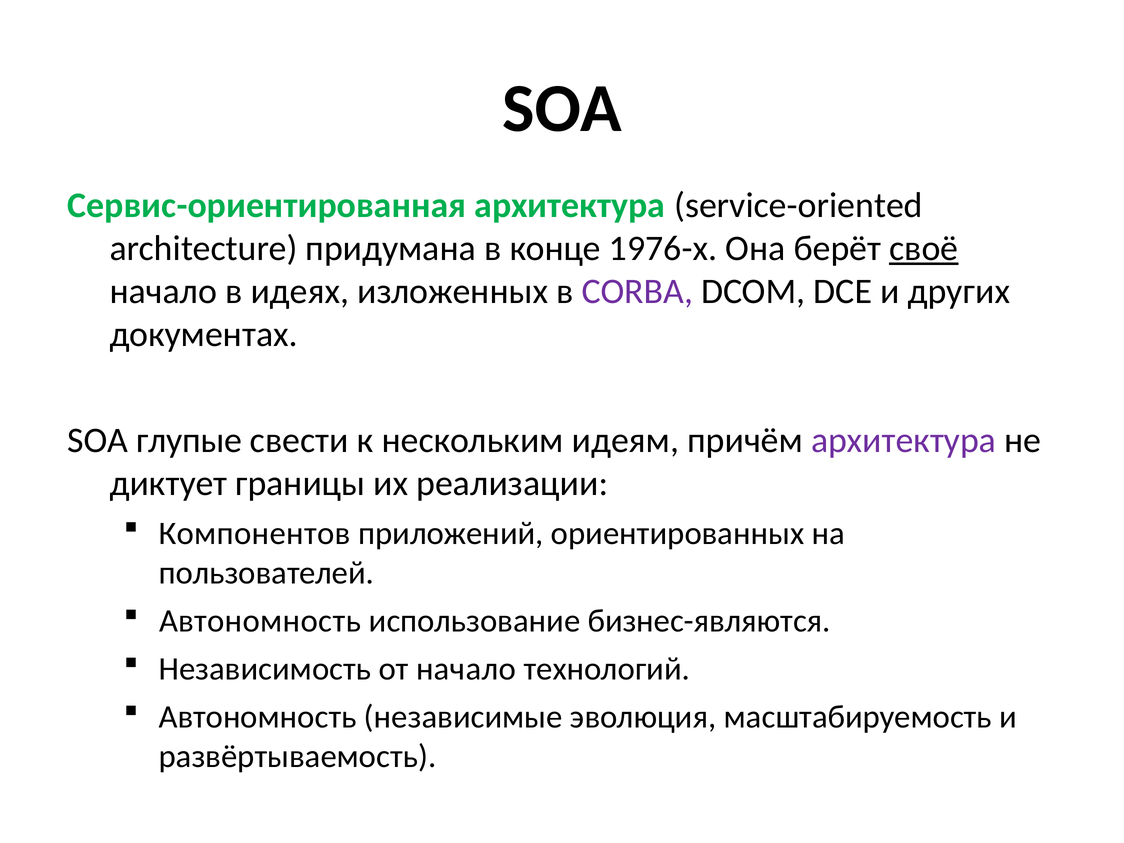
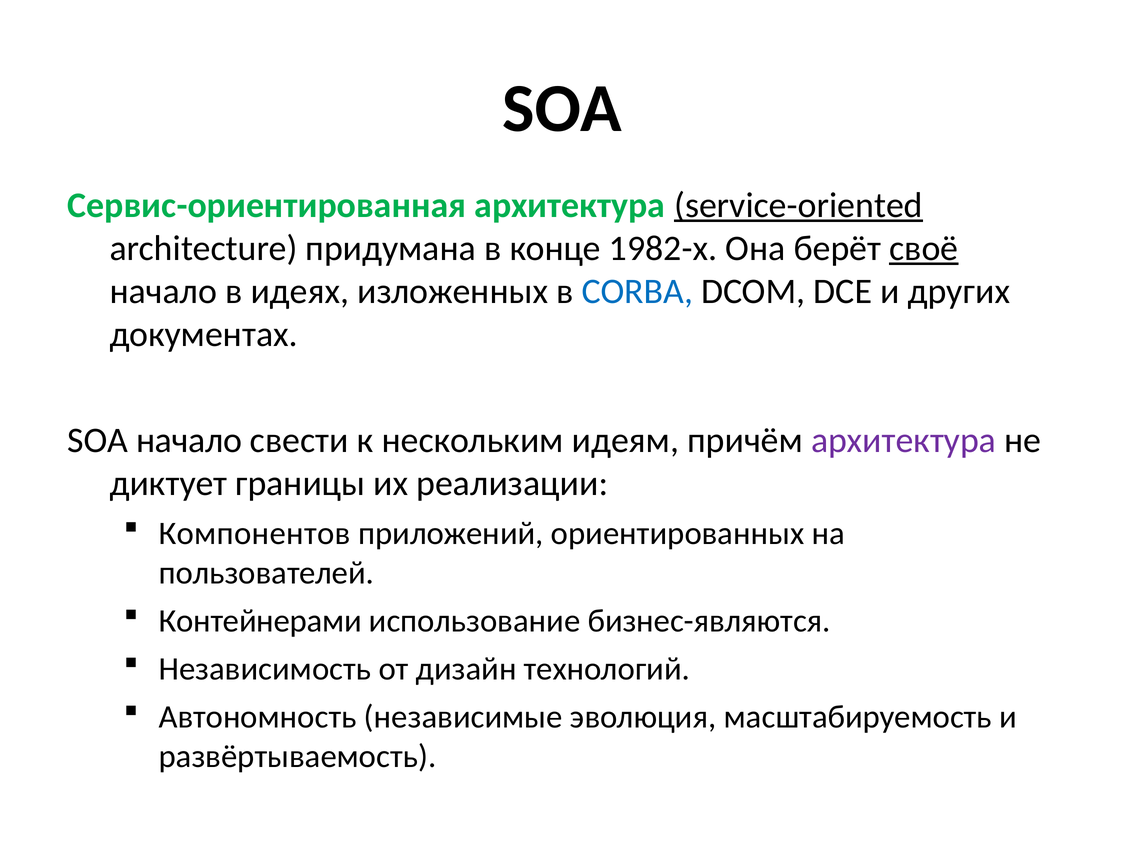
service-oriented underline: none -> present
1976-х: 1976-х -> 1982-х
CORBA colour: purple -> blue
SOA глупые: глупые -> начало
Автономность at (260, 621): Автономность -> Контейнерами
от начало: начало -> дизайн
